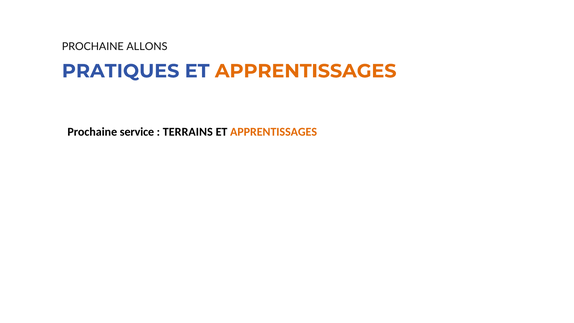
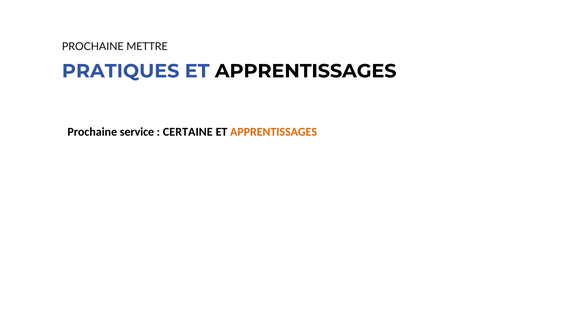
ALLONS: ALLONS -> METTRE
APPRENTISSAGES at (306, 71) colour: orange -> black
TERRAINS: TERRAINS -> CERTAINE
